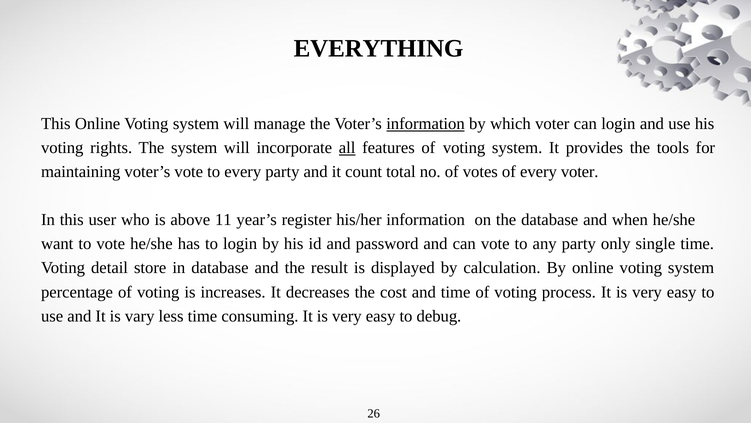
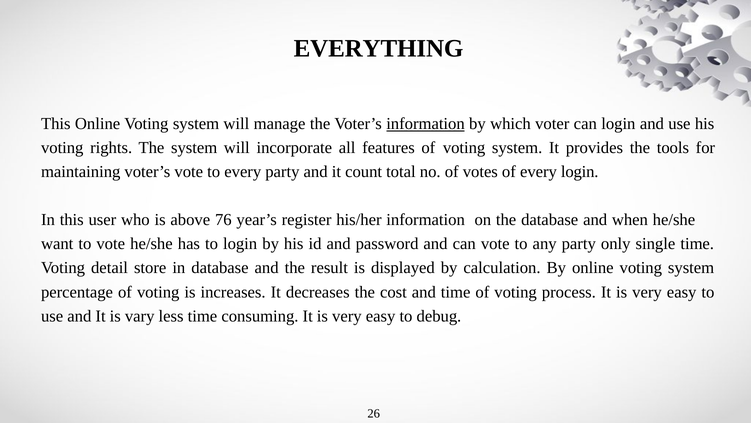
all underline: present -> none
every voter: voter -> login
11: 11 -> 76
